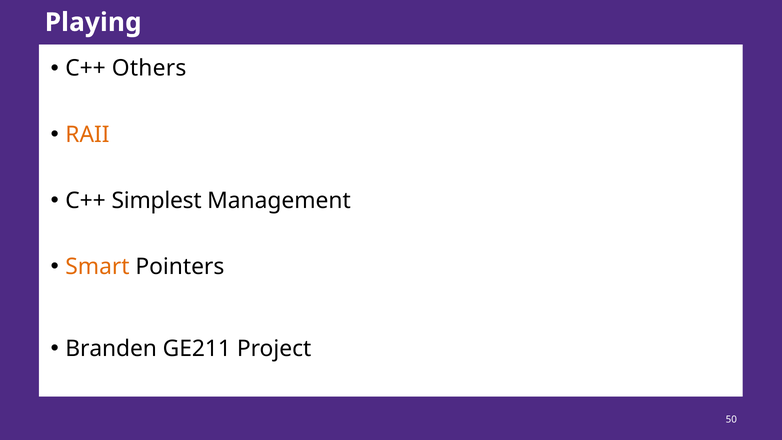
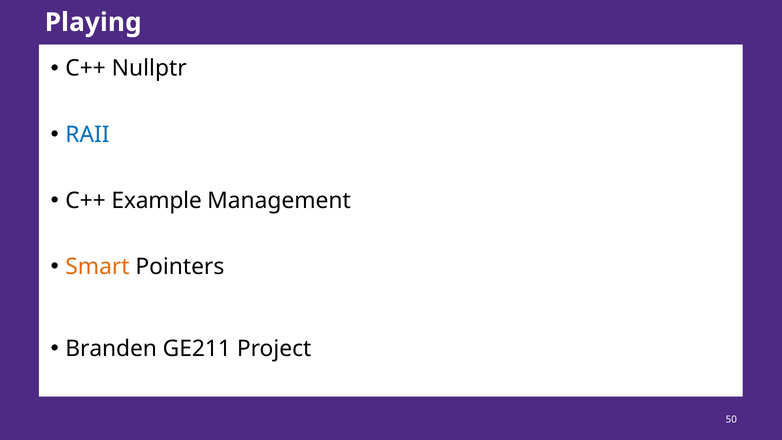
Others: Others -> Nullptr
RAII colour: orange -> blue
Simplest: Simplest -> Example
